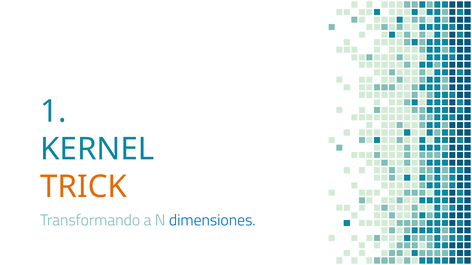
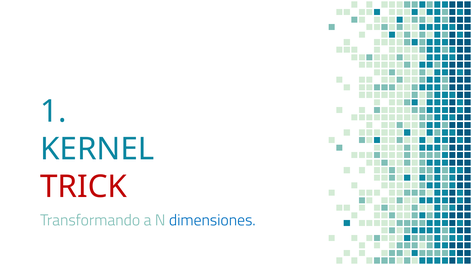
TRICK colour: orange -> red
